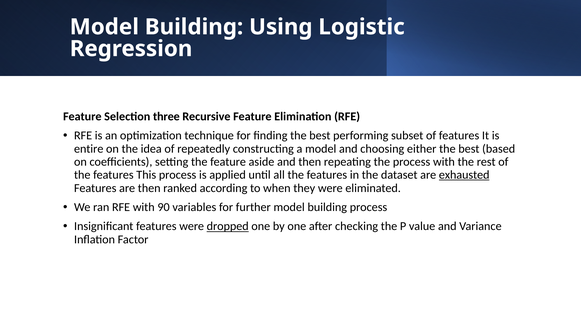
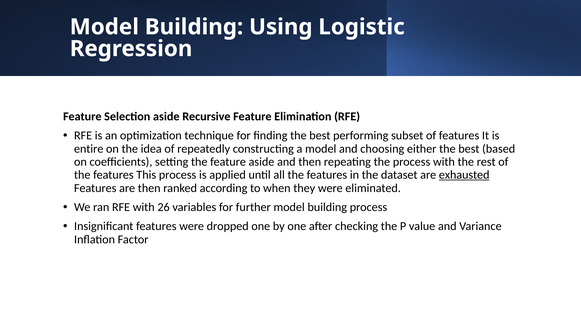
Selection three: three -> aside
90: 90 -> 26
dropped underline: present -> none
